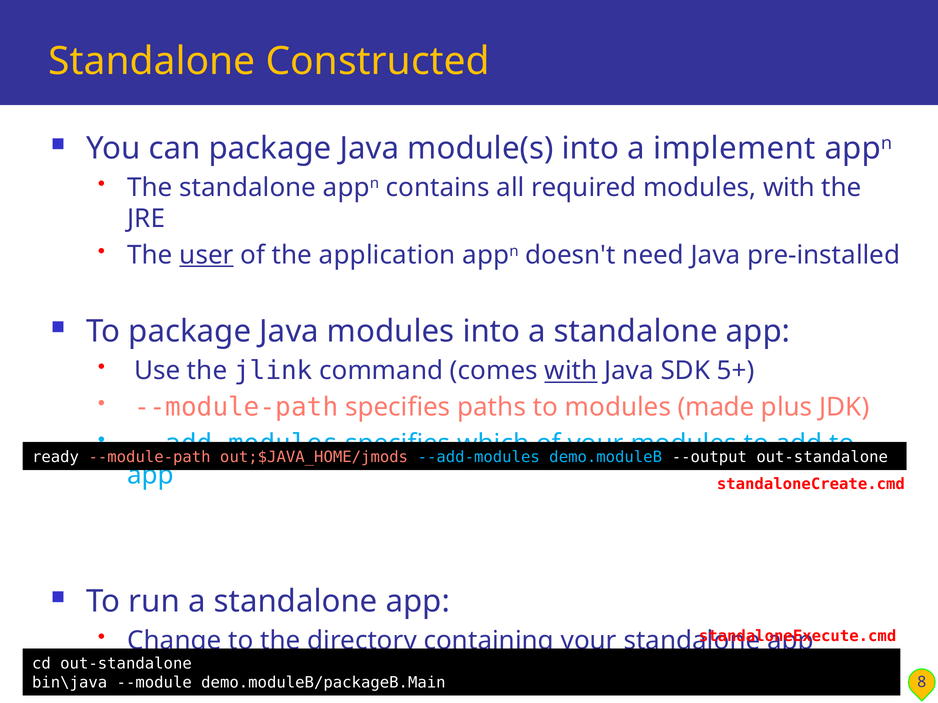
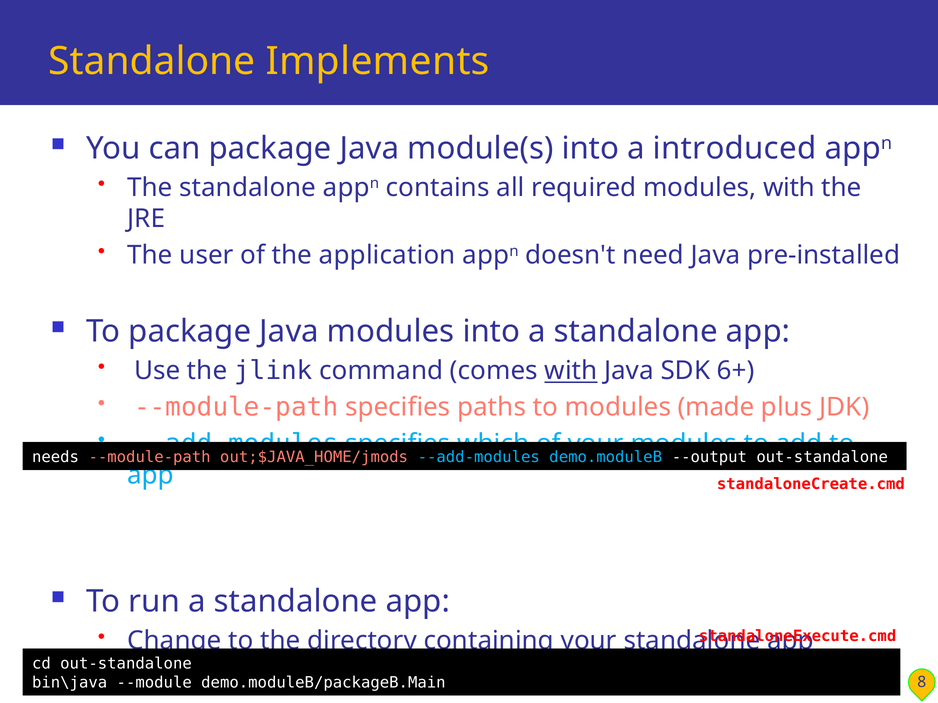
Constructed: Constructed -> Implements
implement: implement -> introduced
user underline: present -> none
5+: 5+ -> 6+
ready: ready -> needs
